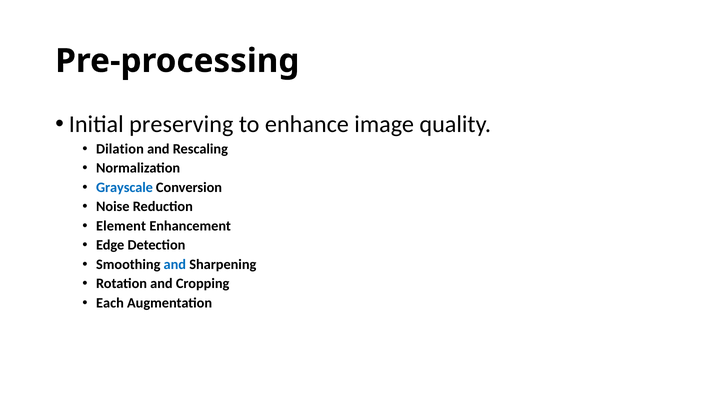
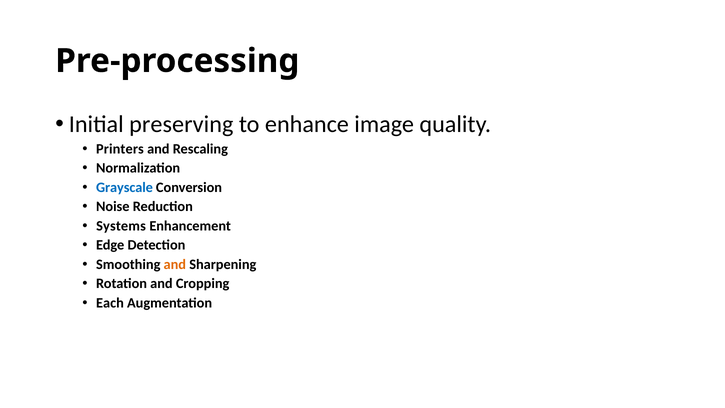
Dilation: Dilation -> Printers
Element: Element -> Systems
and at (175, 264) colour: blue -> orange
